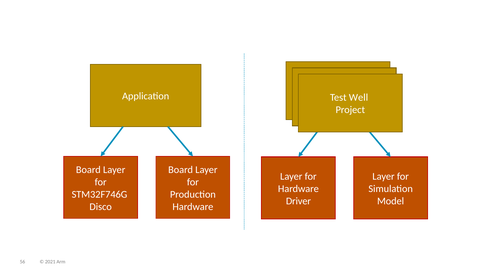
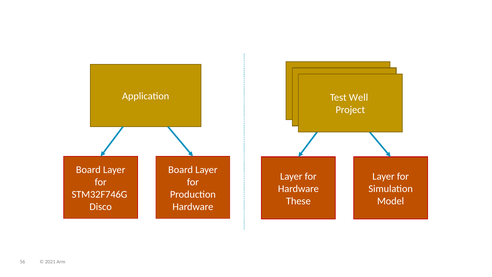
Driver: Driver -> These
